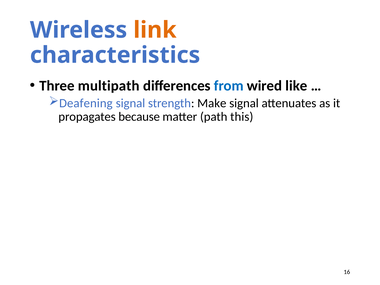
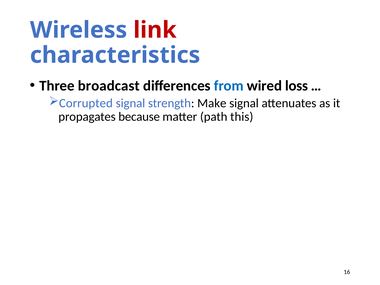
link colour: orange -> red
multipath: multipath -> broadcast
like: like -> loss
Deafening: Deafening -> Corrupted
